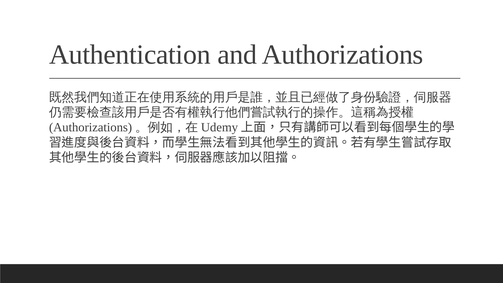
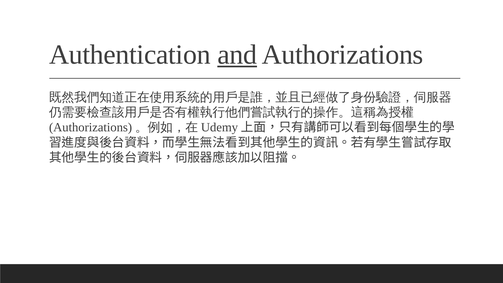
and underline: none -> present
